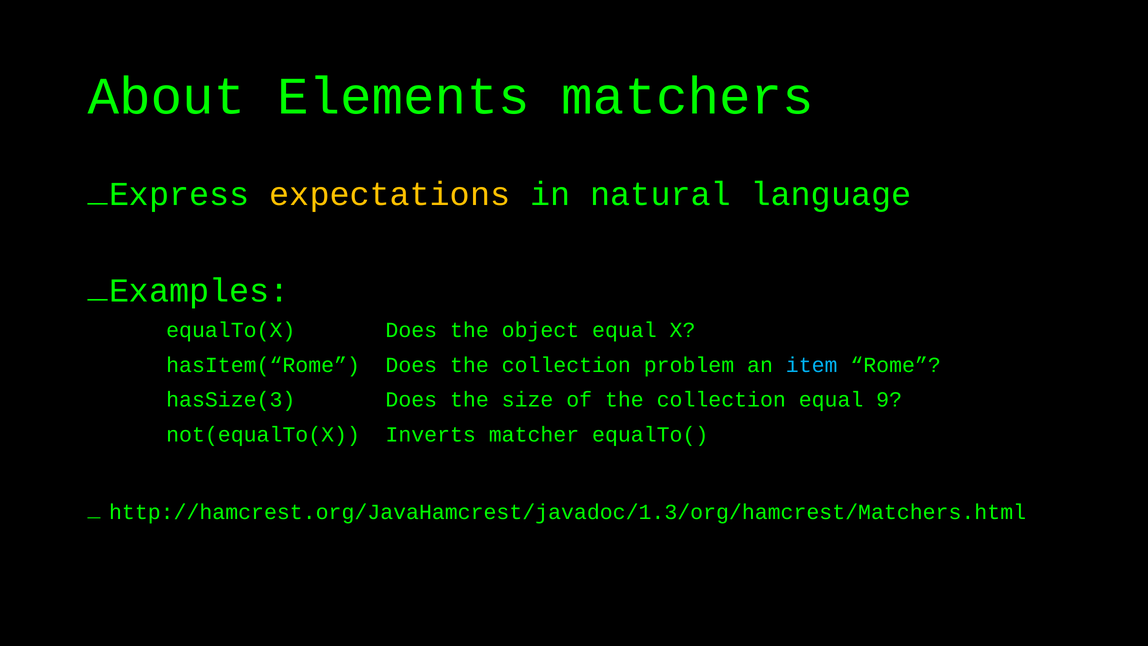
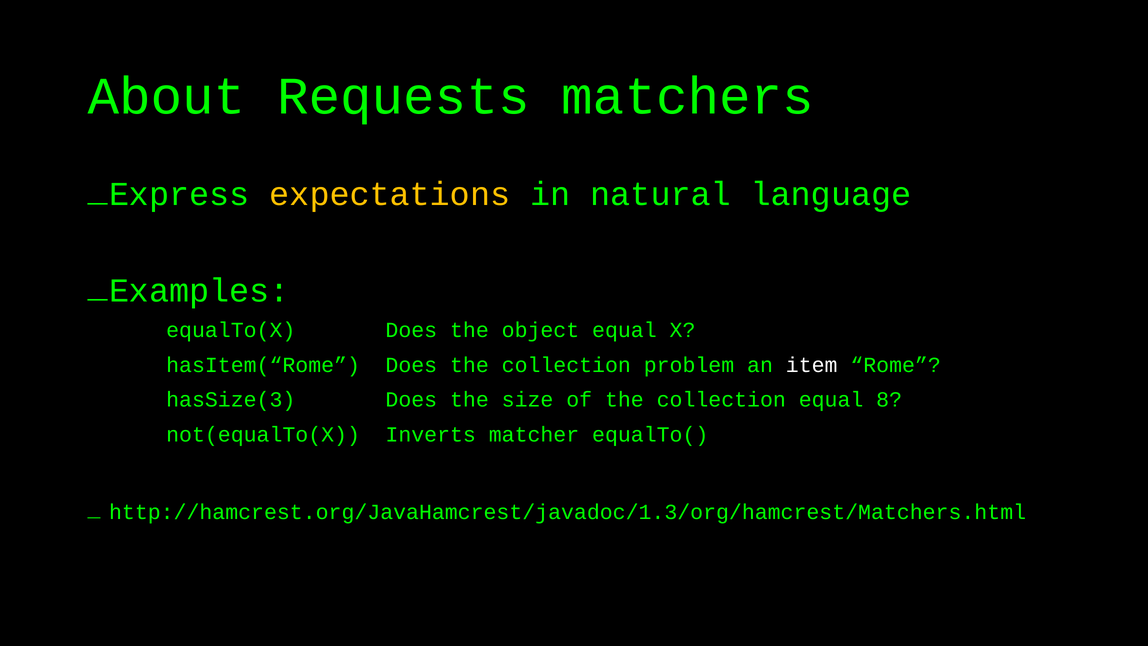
Elements: Elements -> Requests
item colour: light blue -> white
9: 9 -> 8
